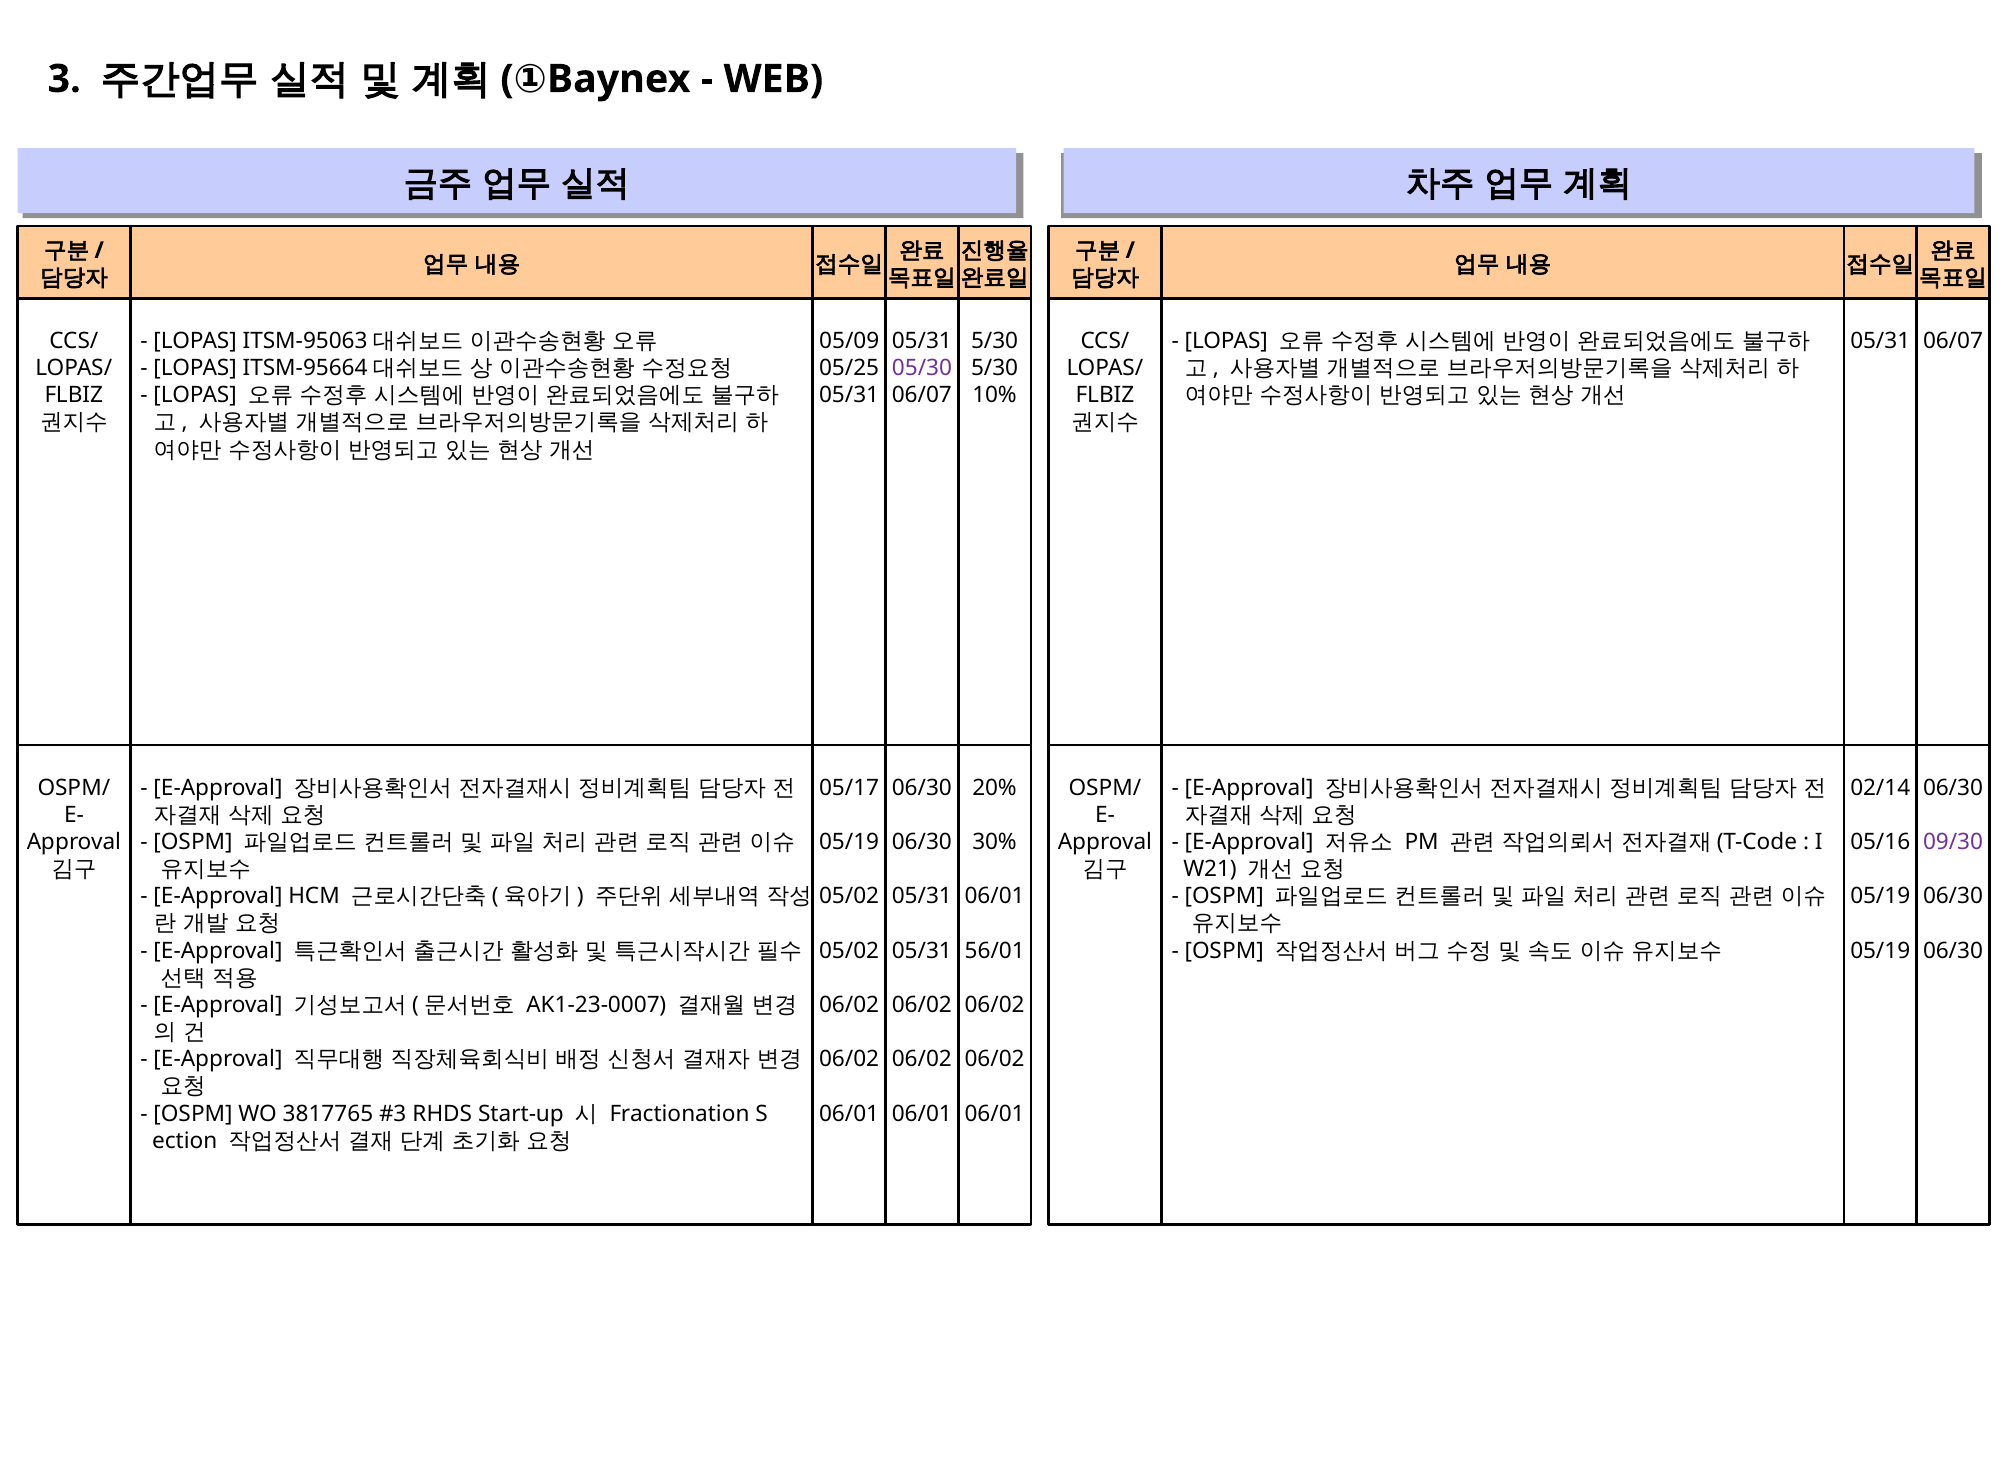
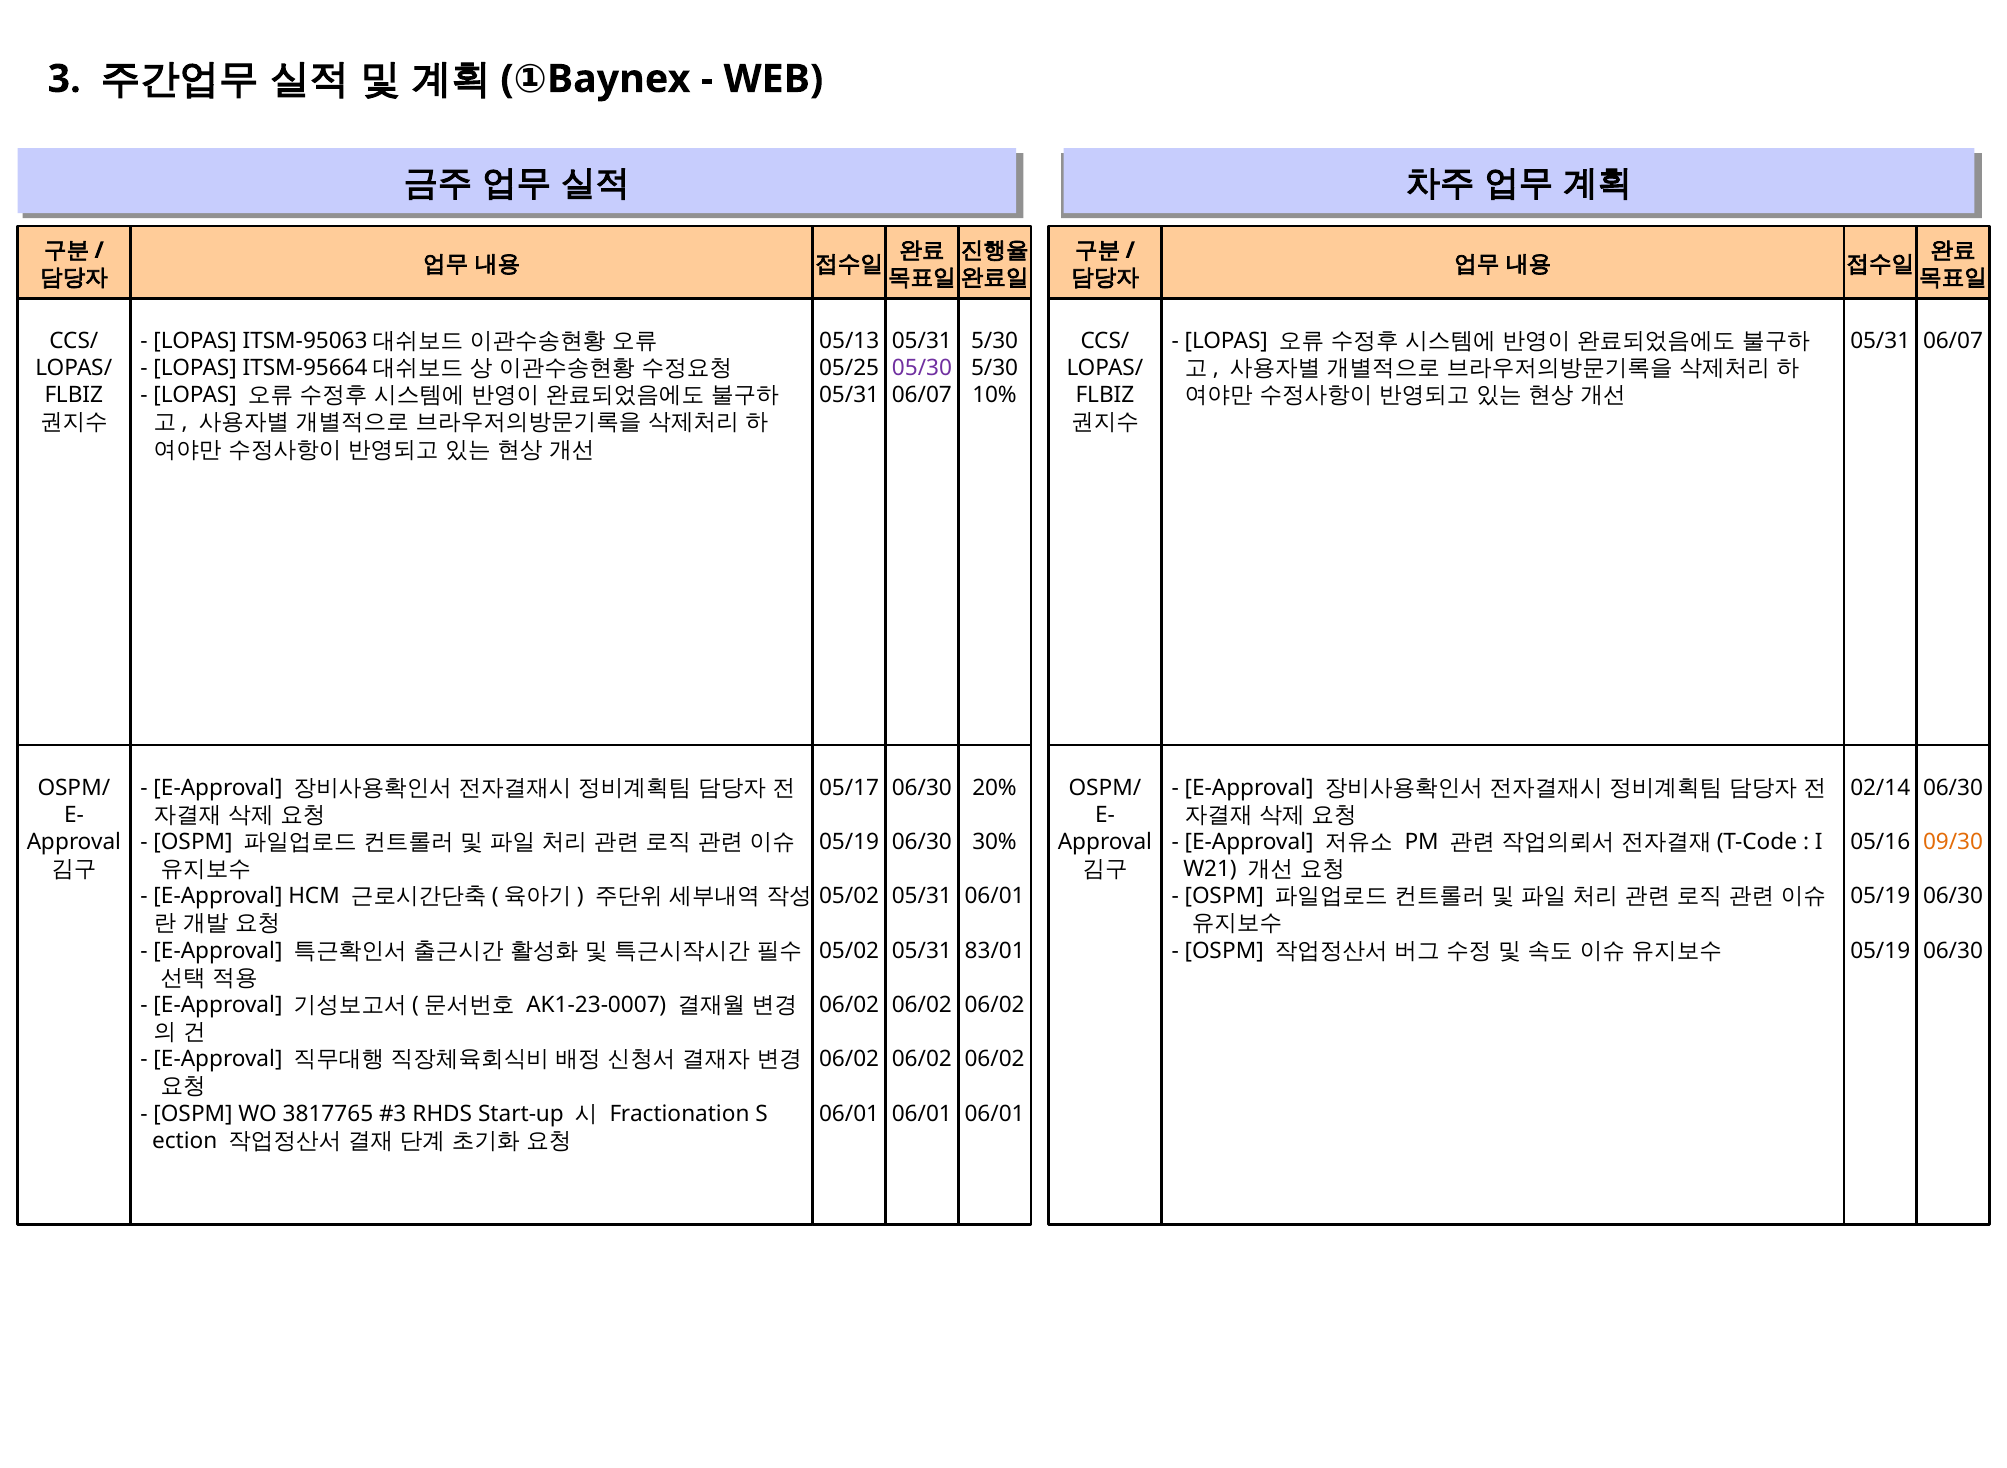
05/09: 05/09 -> 05/13
09/30 colour: purple -> orange
56/01: 56/01 -> 83/01
